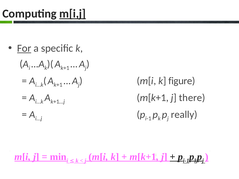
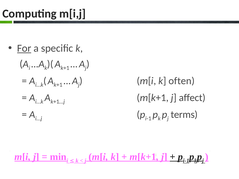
m[i,j underline: present -> none
figure: figure -> often
there: there -> affect
really: really -> terms
